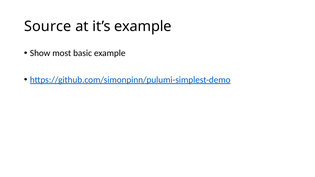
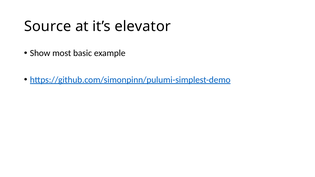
it’s example: example -> elevator
